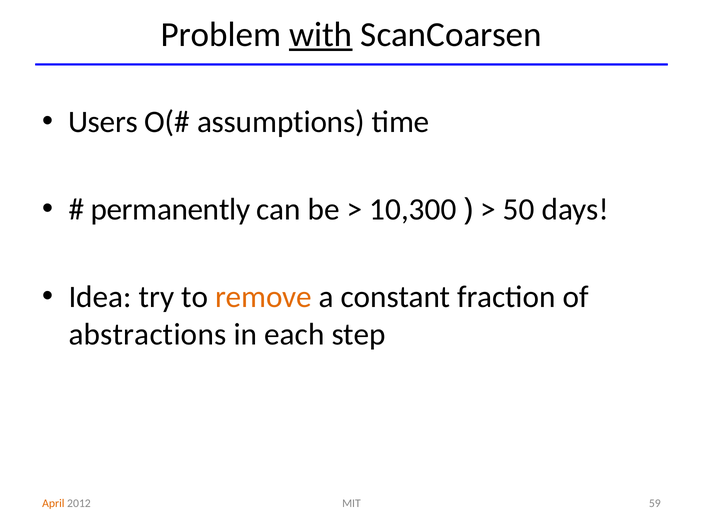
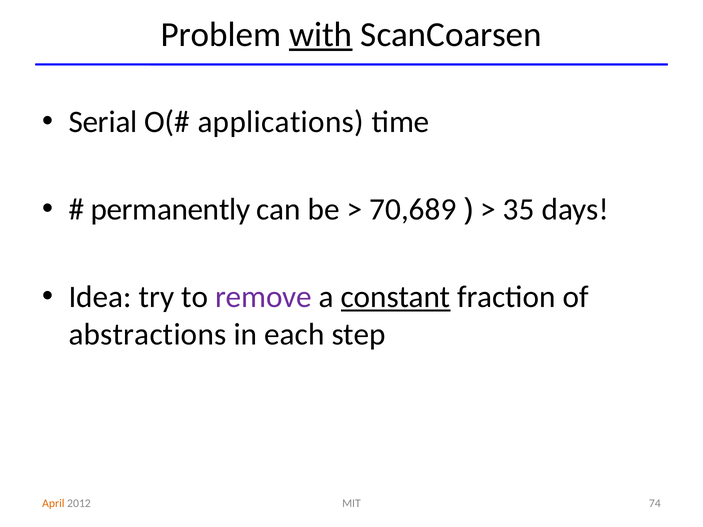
Users: Users -> Serial
assumptions: assumptions -> applications
10,300: 10,300 -> 70,689
50: 50 -> 35
remove colour: orange -> purple
constant underline: none -> present
59: 59 -> 74
